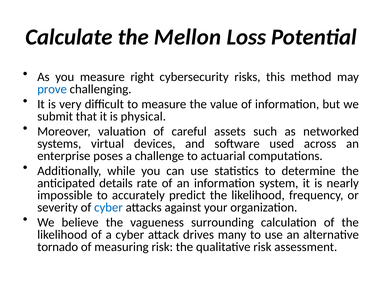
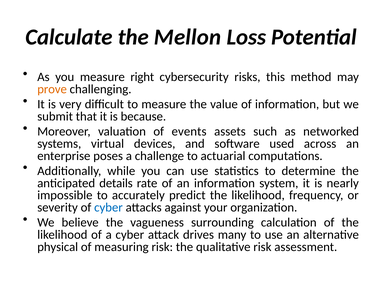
prove colour: blue -> orange
physical: physical -> because
careful: careful -> events
tornado: tornado -> physical
